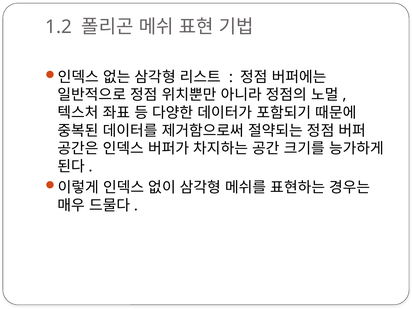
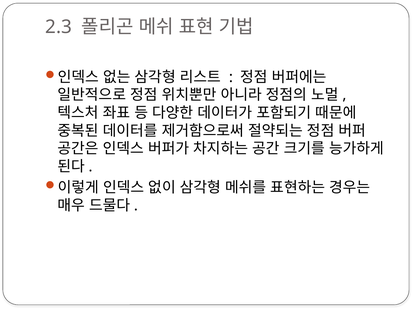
1.2: 1.2 -> 2.3
